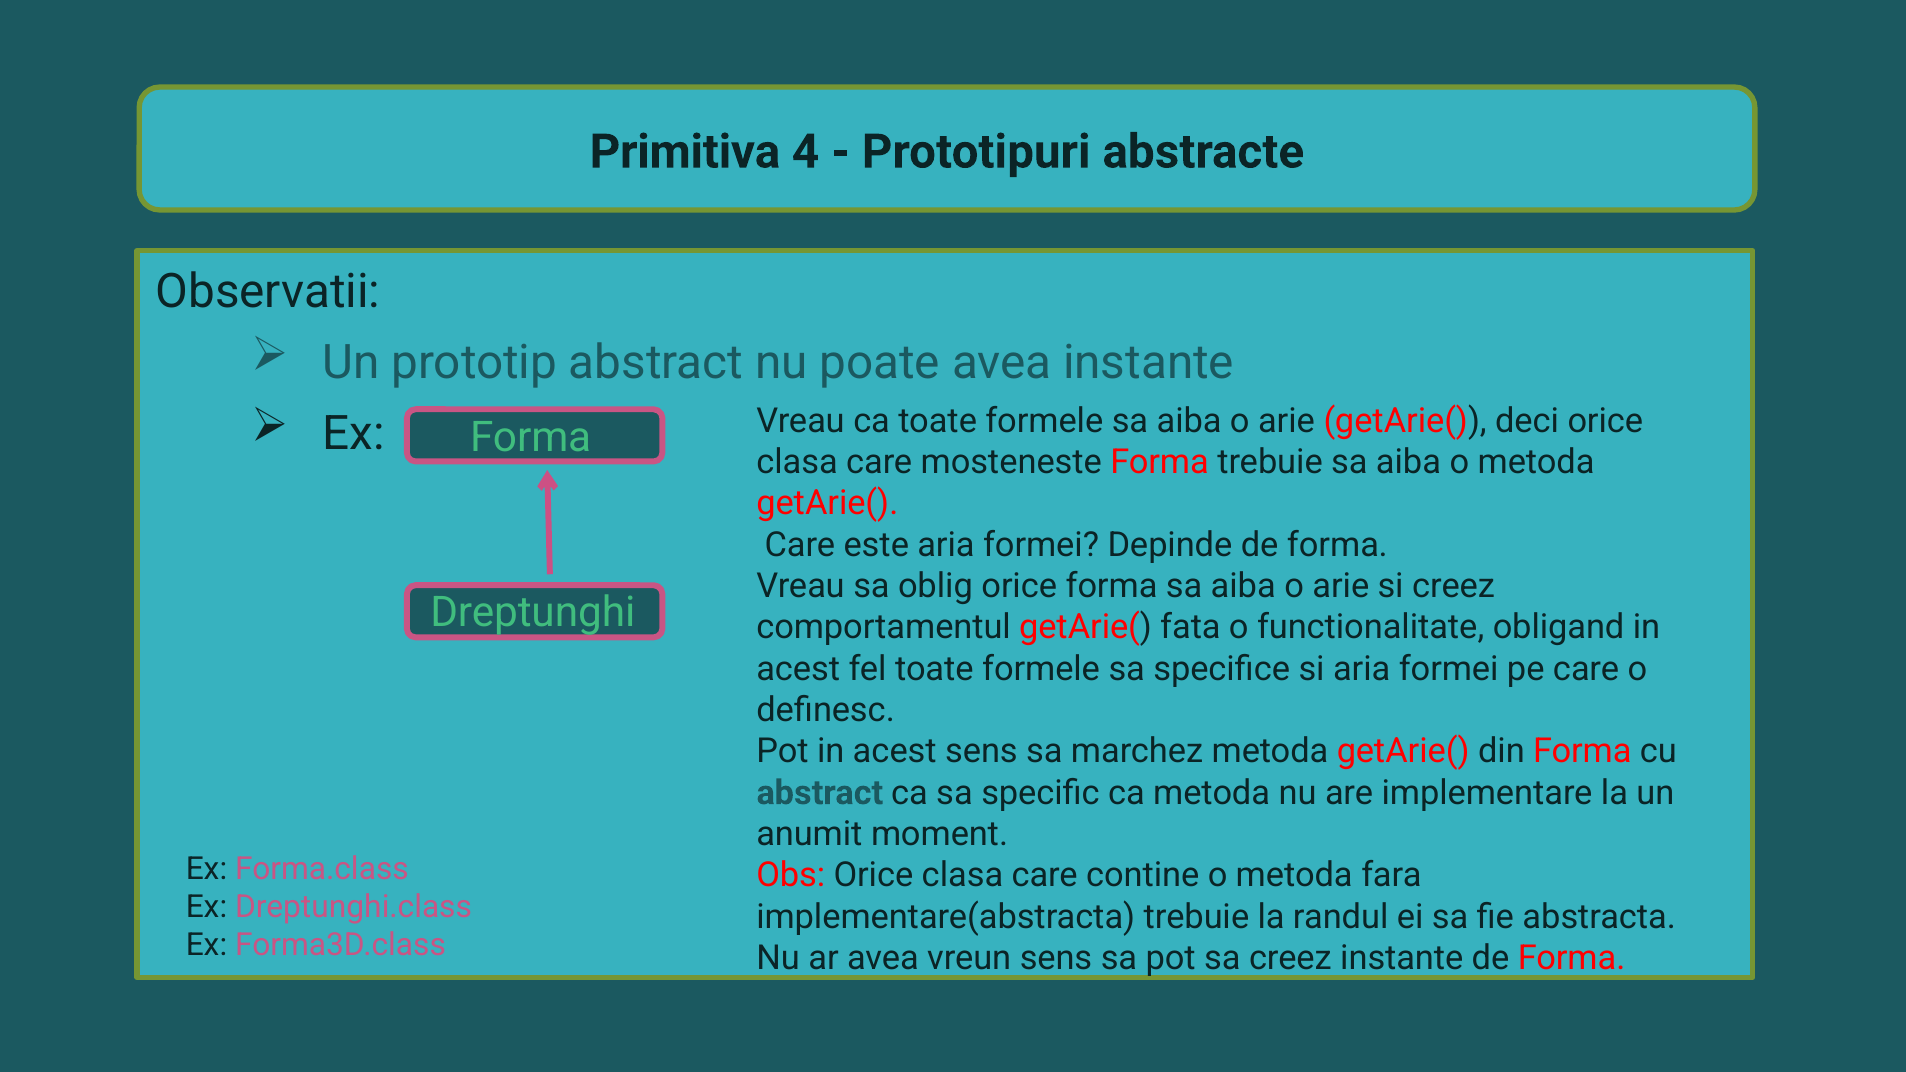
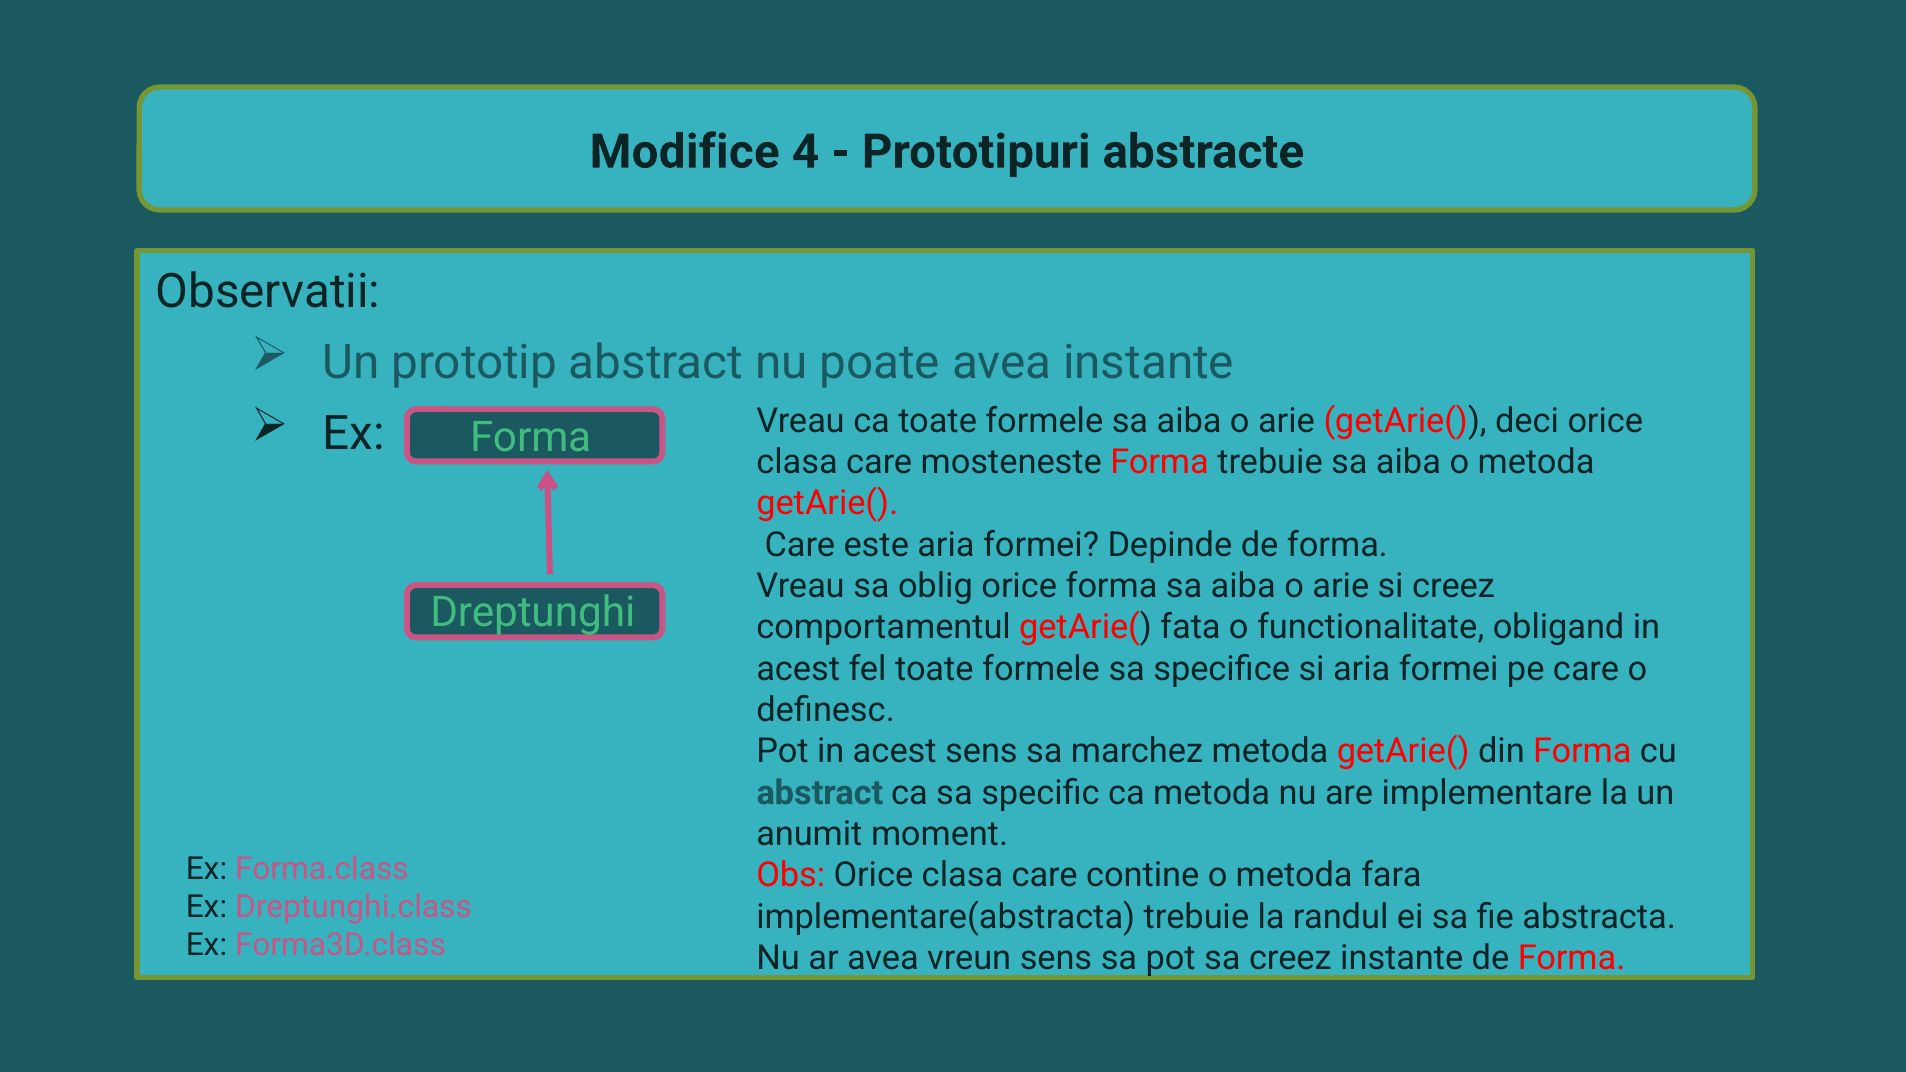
Primitiva: Primitiva -> Modifice
